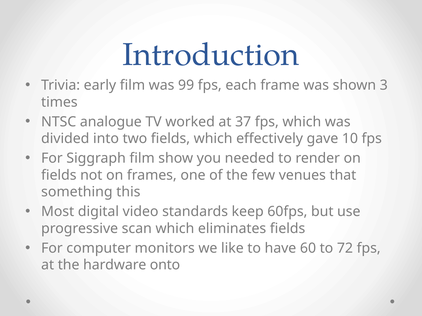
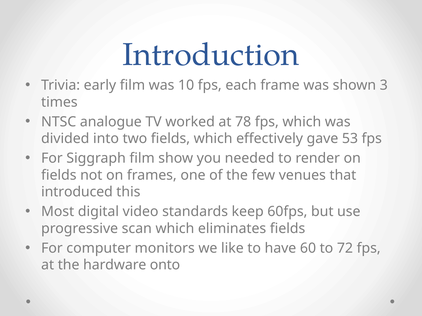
99: 99 -> 10
37: 37 -> 78
10: 10 -> 53
something: something -> introduced
